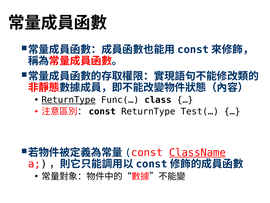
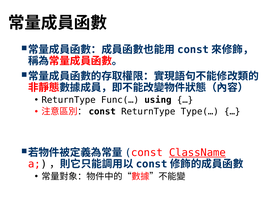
ReturnType at (69, 100) underline: present -> none
class: class -> using
Test(…: Test(… -> Type(…
